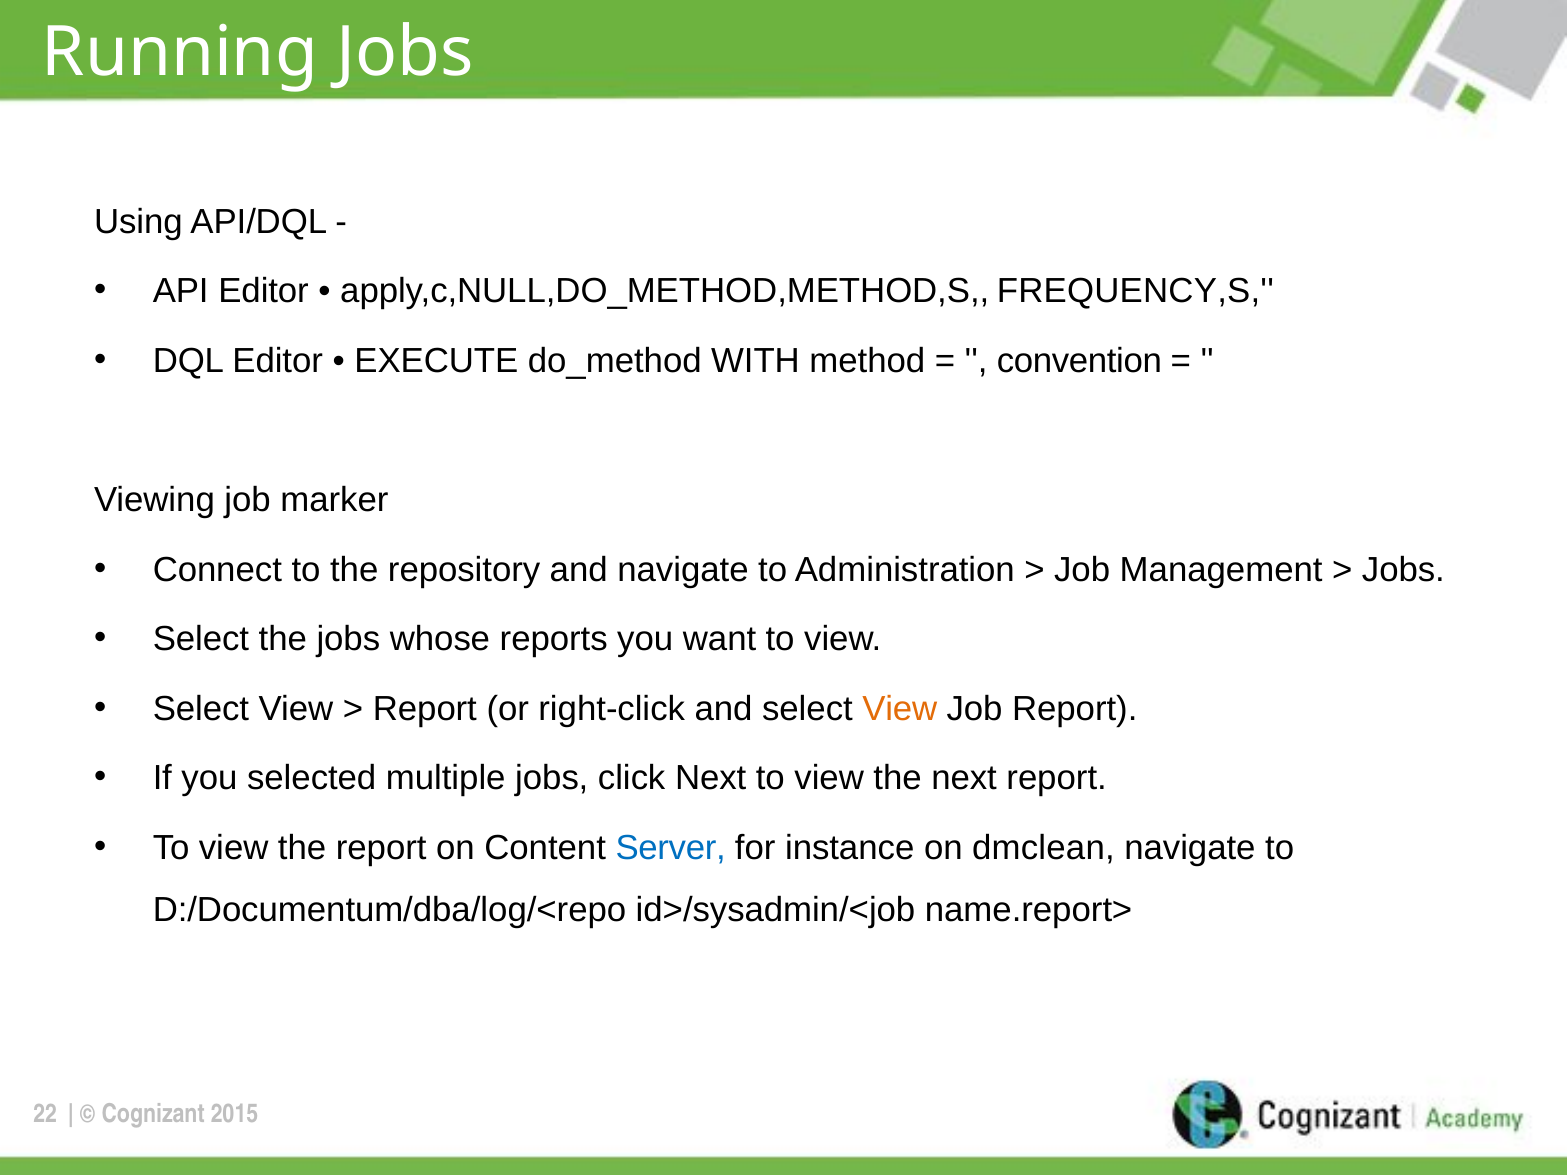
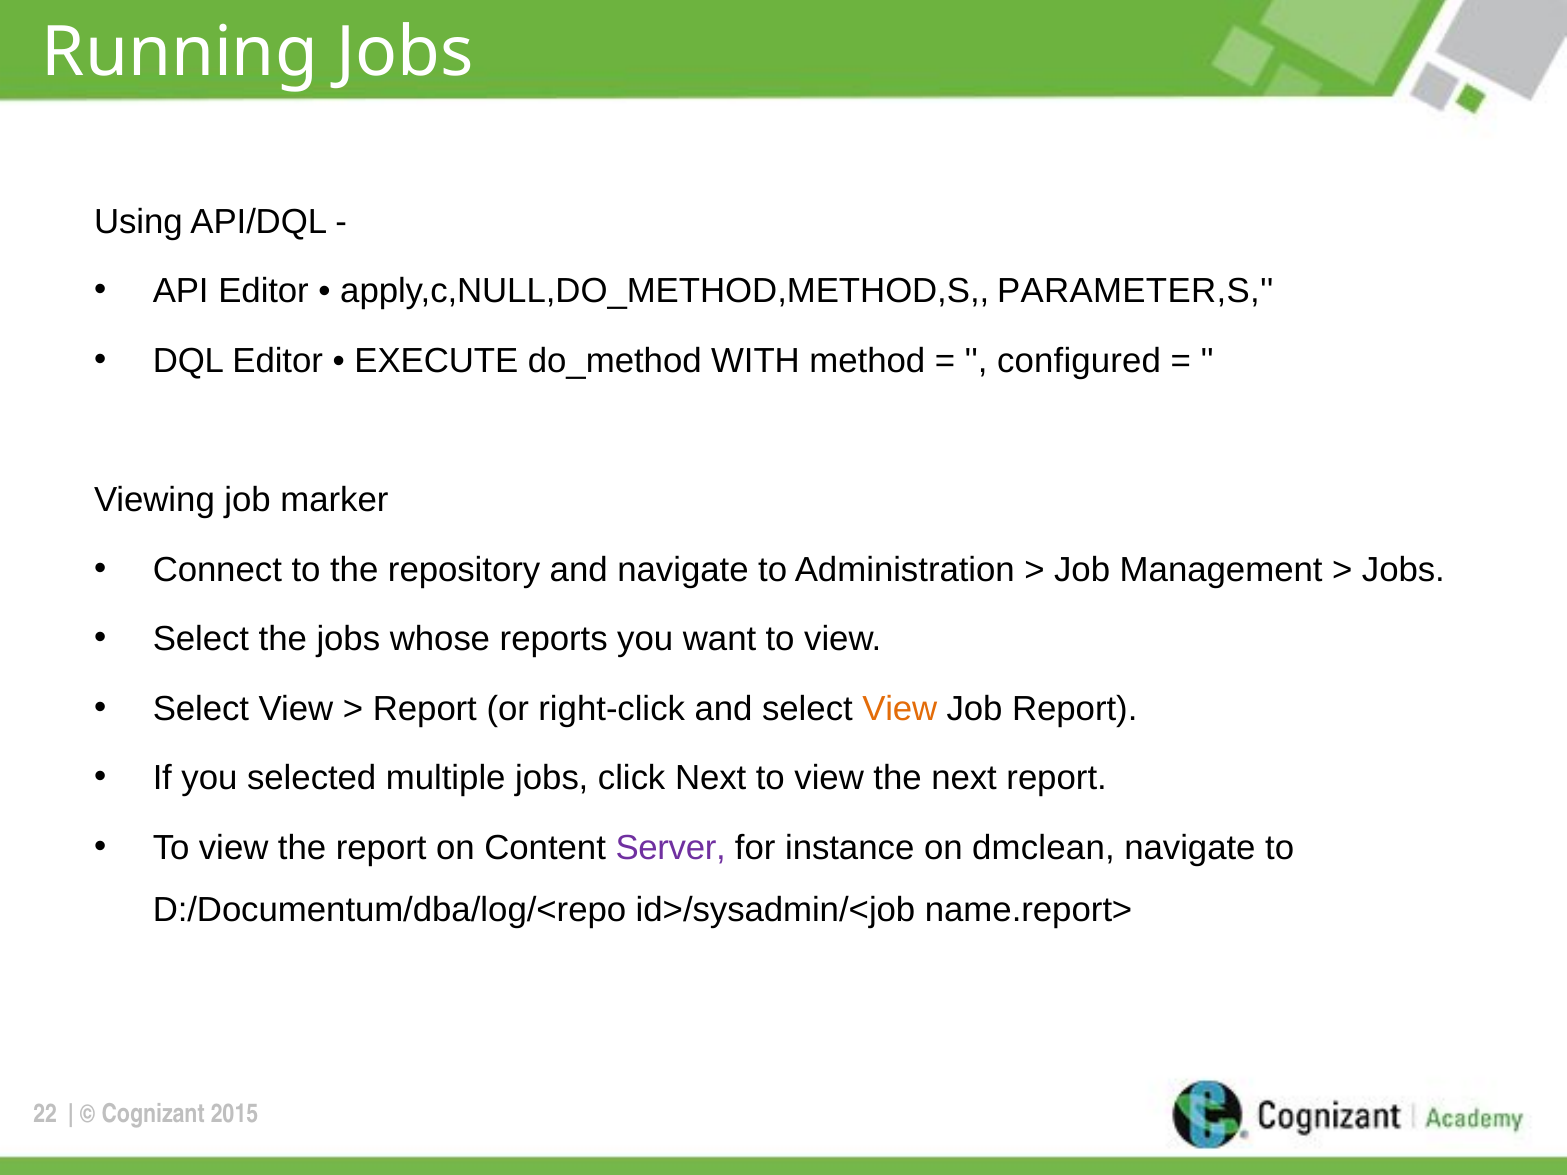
FREQUENCY,S: FREQUENCY,S -> PARAMETER,S
convention: convention -> configured
Server colour: blue -> purple
